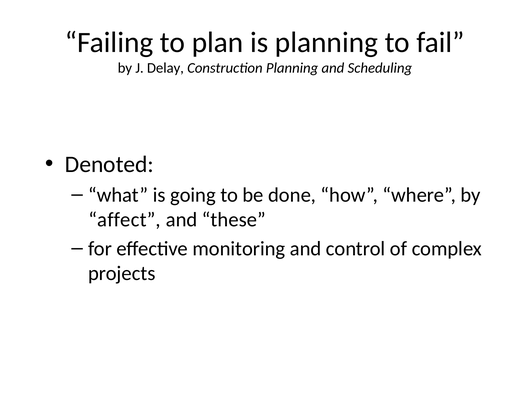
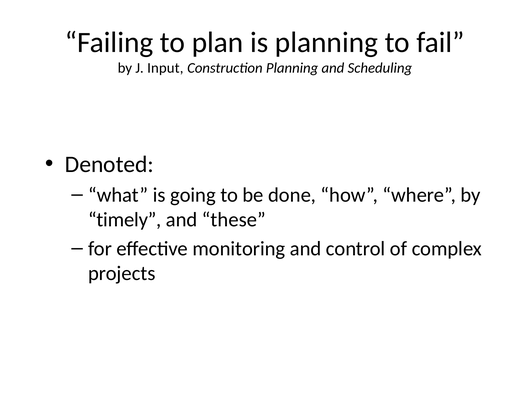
Delay: Delay -> Input
affect: affect -> timely
